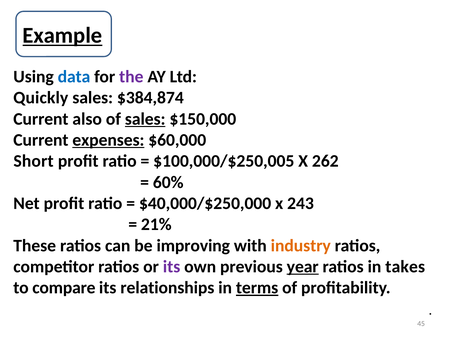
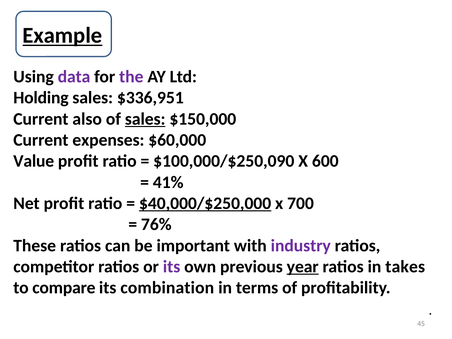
data colour: blue -> purple
Quickly: Quickly -> Holding
$384,874: $384,874 -> $336,951
expenses underline: present -> none
Short: Short -> Value
$100,000/$250,005: $100,000/$250,005 -> $100,000/$250,090
262: 262 -> 600
60%: 60% -> 41%
$40,000/$250,000 underline: none -> present
243: 243 -> 700
21%: 21% -> 76%
improving: improving -> important
industry colour: orange -> purple
relationships: relationships -> combination
terms underline: present -> none
